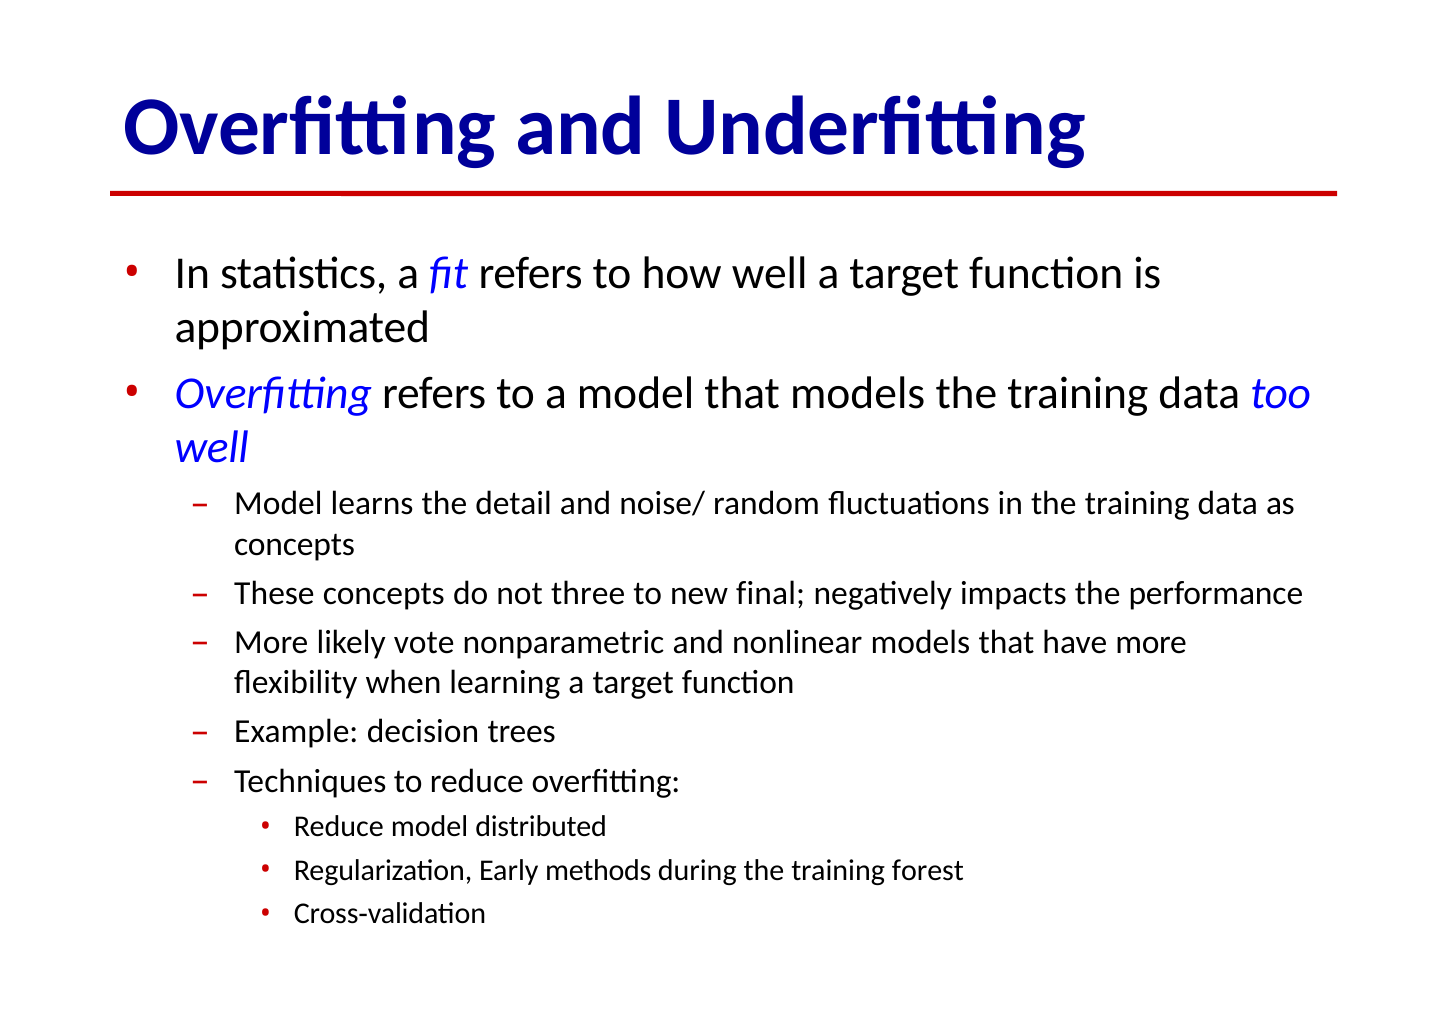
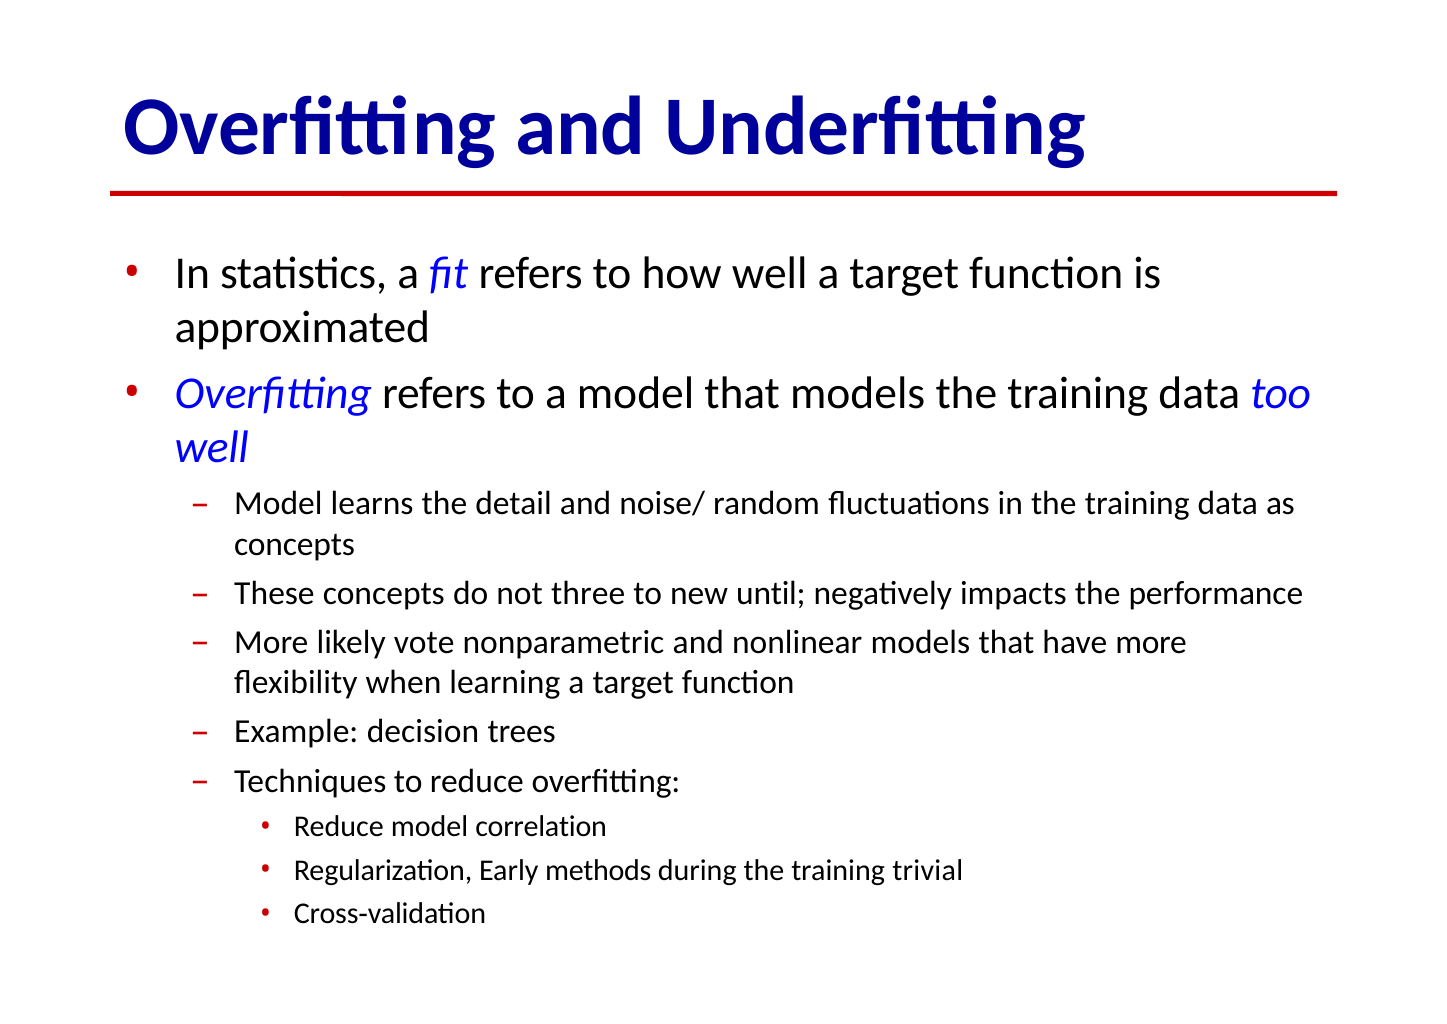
final: final -> until
distributed: distributed -> correlation
forest: forest -> trivial
